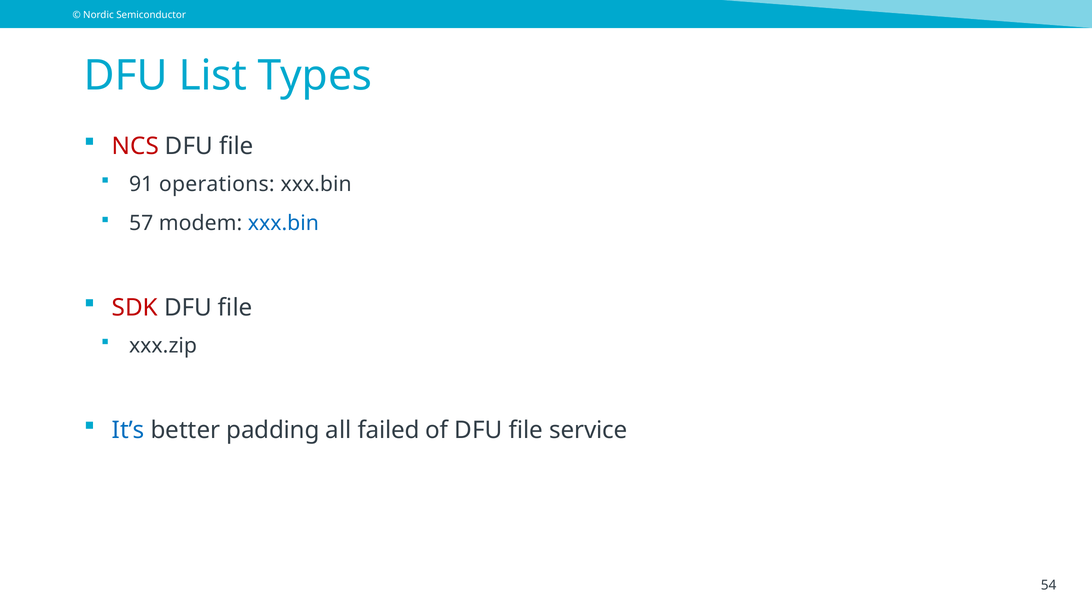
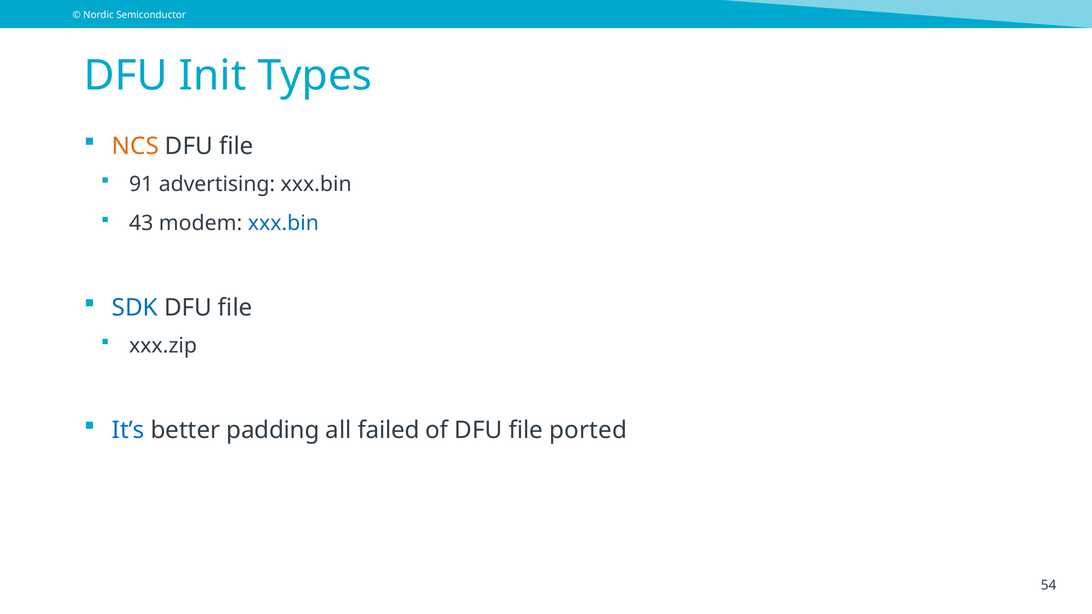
List: List -> Init
NCS colour: red -> orange
operations: operations -> advertising
57: 57 -> 43
SDK colour: red -> blue
service: service -> ported
